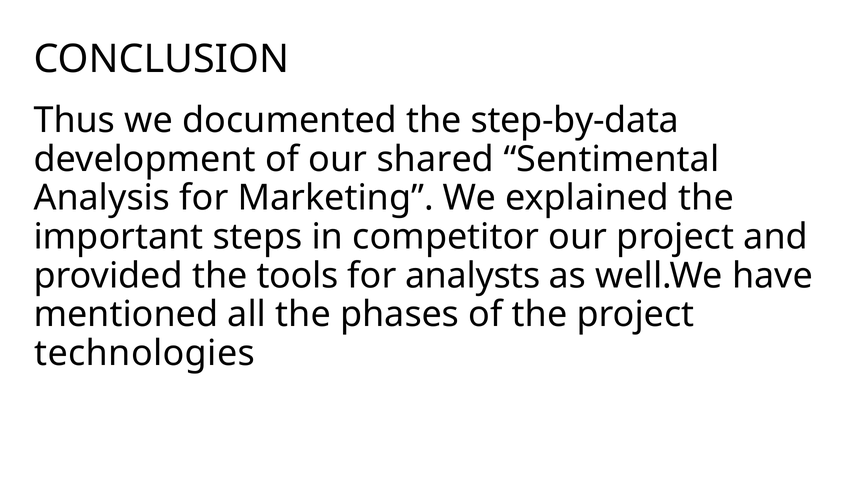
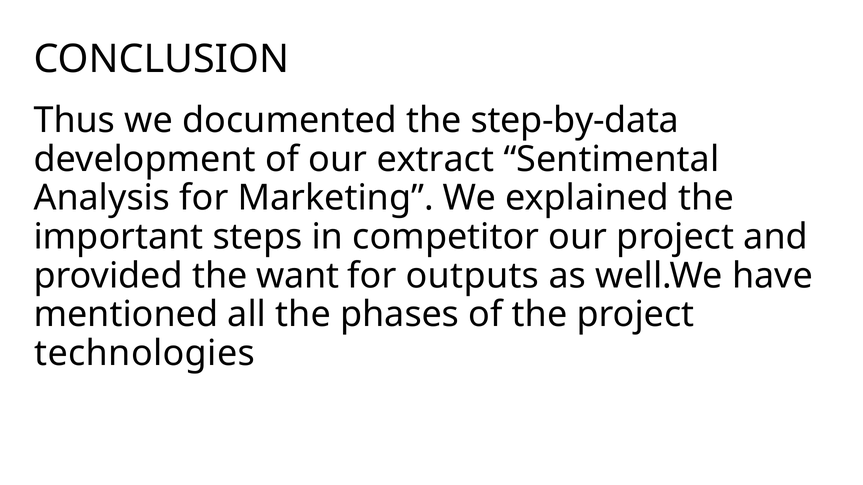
shared: shared -> extract
tools: tools -> want
analysts: analysts -> outputs
